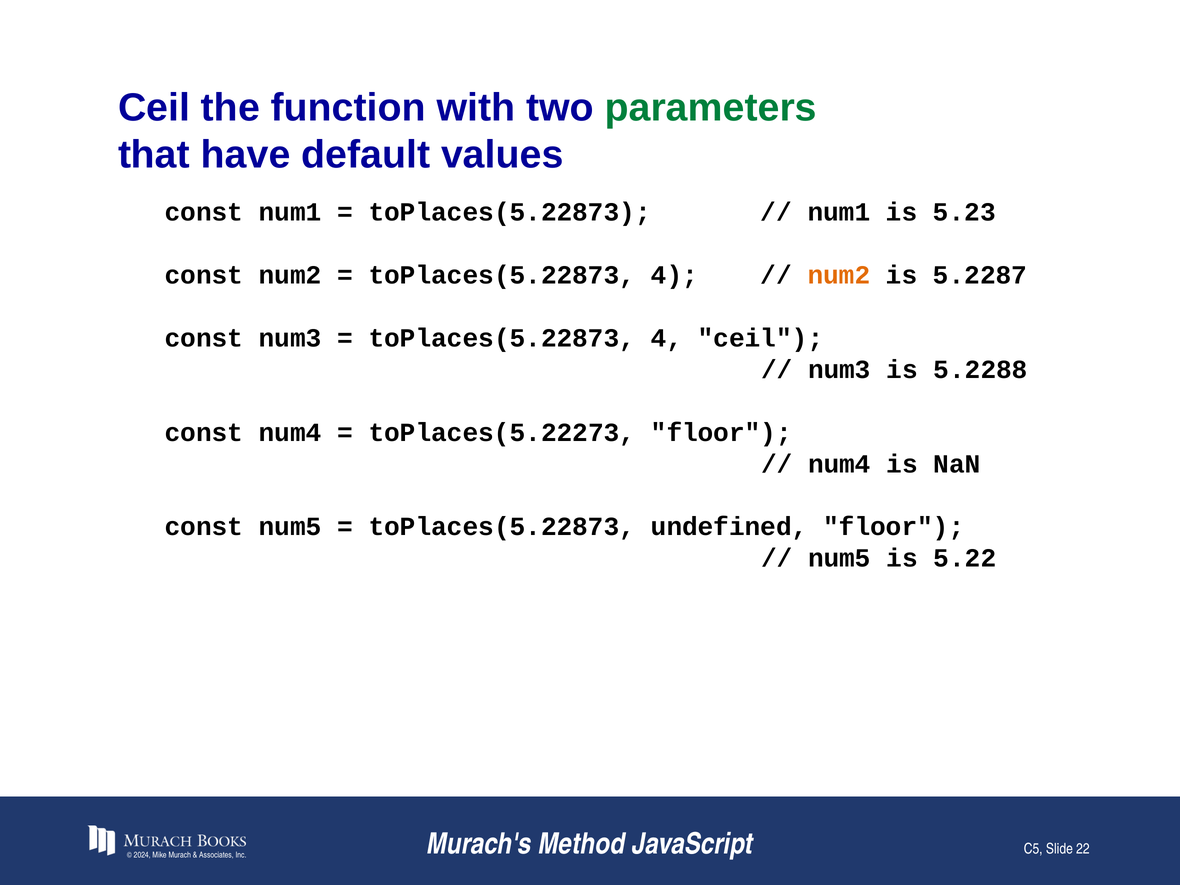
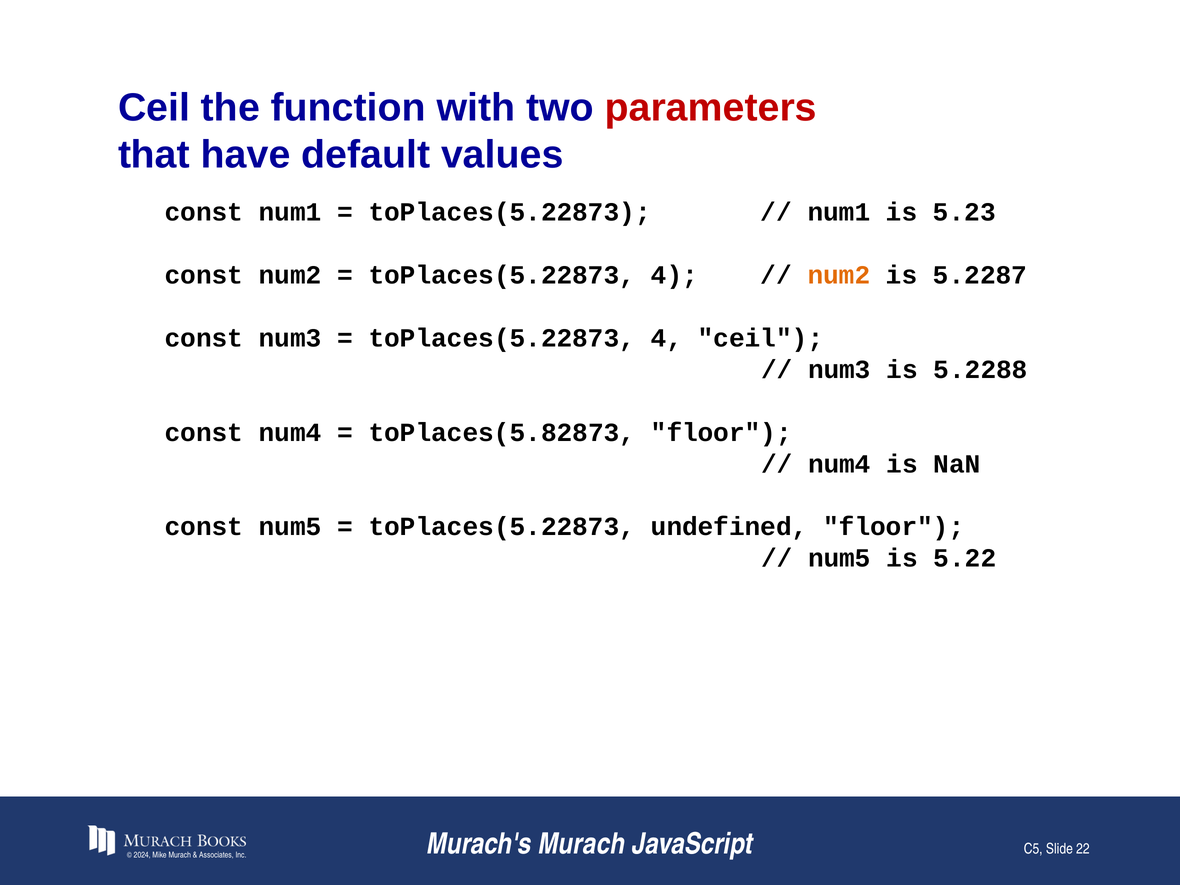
parameters colour: green -> red
toPlaces(5.22273: toPlaces(5.22273 -> toPlaces(5.82873
Murach's Method: Method -> Murach
